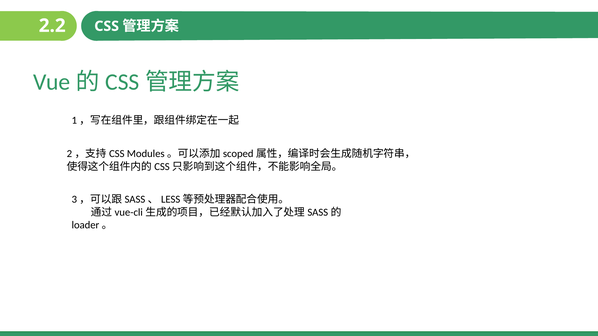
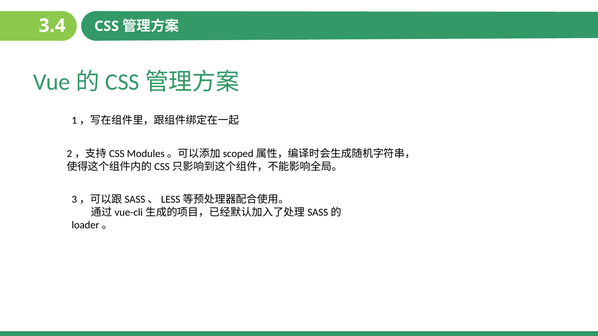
2.2: 2.2 -> 3.4
